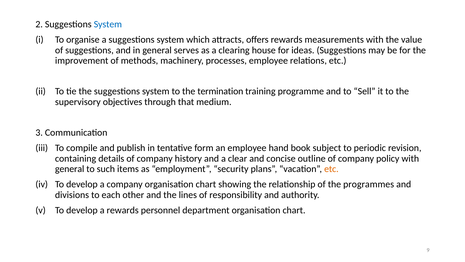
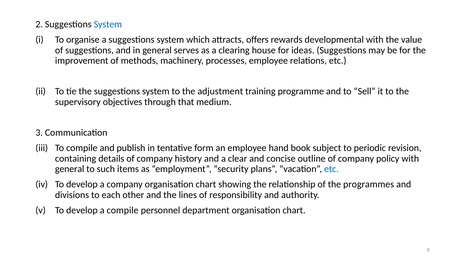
measurements: measurements -> developmental
termination: termination -> adjustment
etc at (331, 169) colour: orange -> blue
a rewards: rewards -> compile
